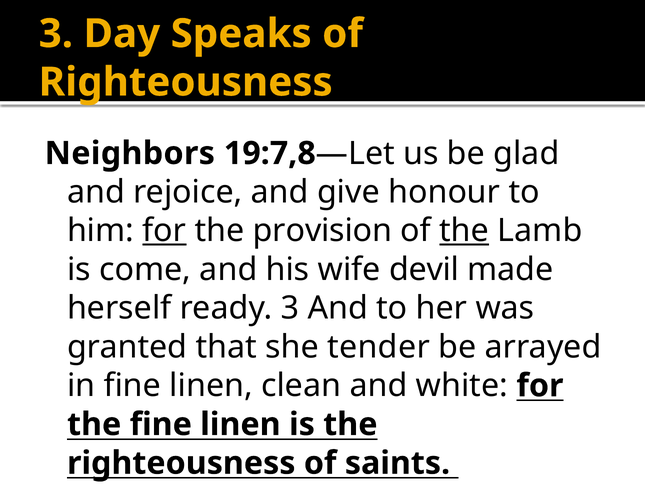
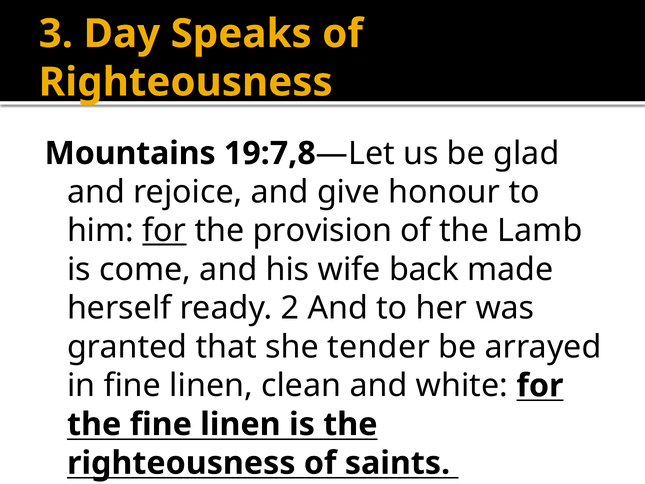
Neighbors: Neighbors -> Mountains
the at (464, 231) underline: present -> none
devil: devil -> back
ready 3: 3 -> 2
